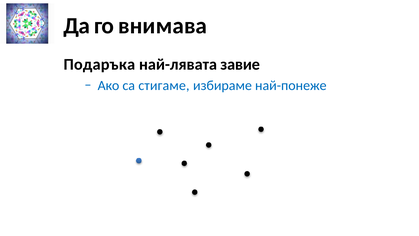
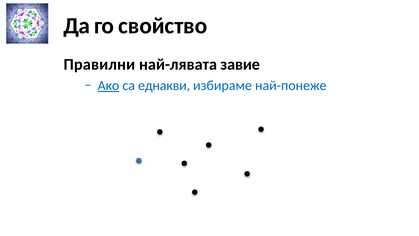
внимава: внимава -> свойство
Подаръка: Подаръка -> Правилни
Ако underline: none -> present
стигаме: стигаме -> еднакви
